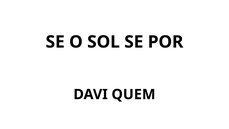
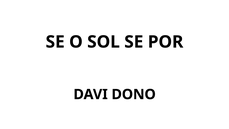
QUEM: QUEM -> DONO
